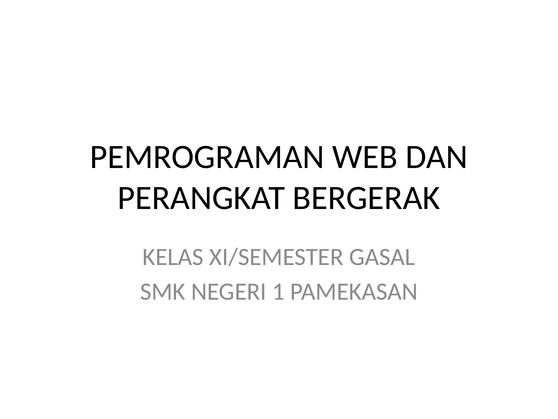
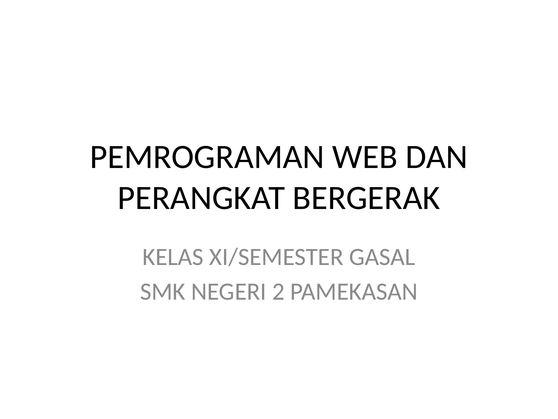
1: 1 -> 2
